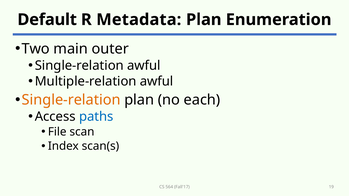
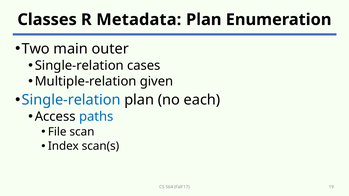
Default: Default -> Classes
Single-relation awful: awful -> cases
Multiple-relation awful: awful -> given
Single-relation at (71, 100) colour: orange -> blue
